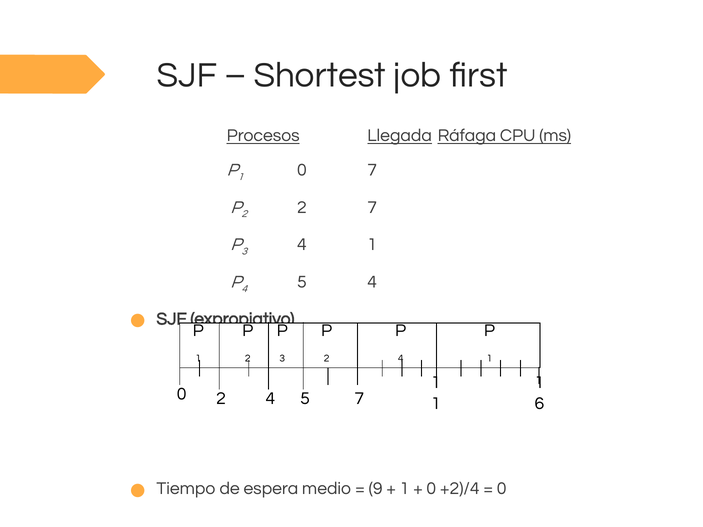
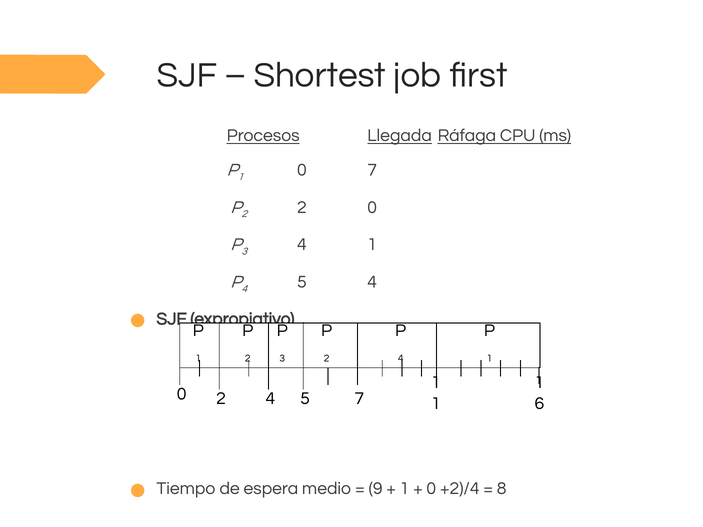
2 7: 7 -> 0
0 at (502, 489): 0 -> 8
